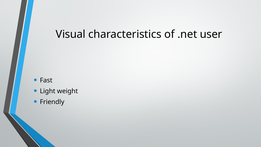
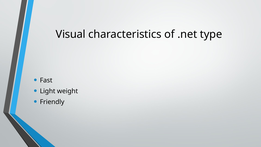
user: user -> type
